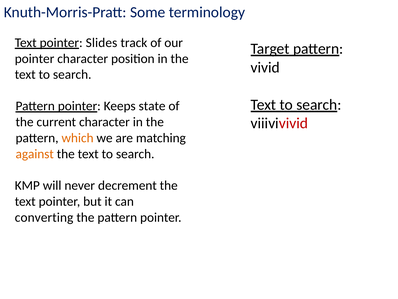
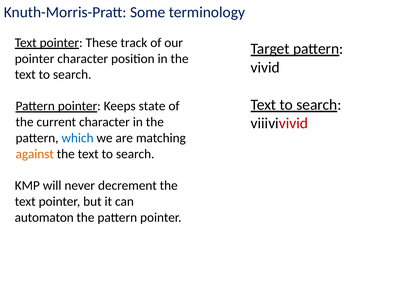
Slides: Slides -> These
which colour: orange -> blue
converting: converting -> automaton
